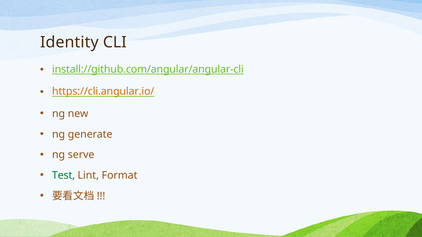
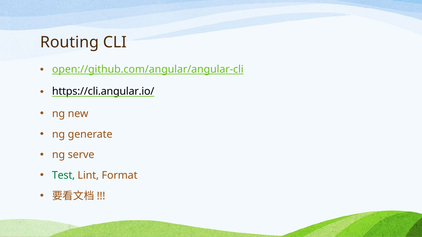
Identity: Identity -> Routing
install://github.com/angular/angular-cli: install://github.com/angular/angular-cli -> open://github.com/angular/angular-cli
https://cli.angular.io/ colour: orange -> black
